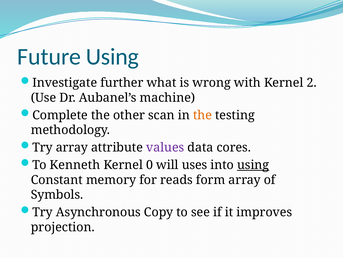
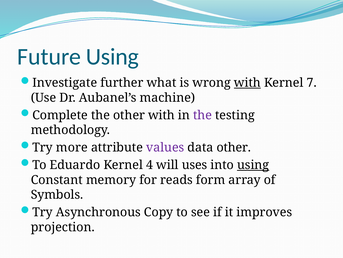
with at (247, 83) underline: none -> present
2: 2 -> 7
other scan: scan -> with
the at (202, 115) colour: orange -> purple
Try array: array -> more
data cores: cores -> other
Kenneth: Kenneth -> Eduardo
0: 0 -> 4
